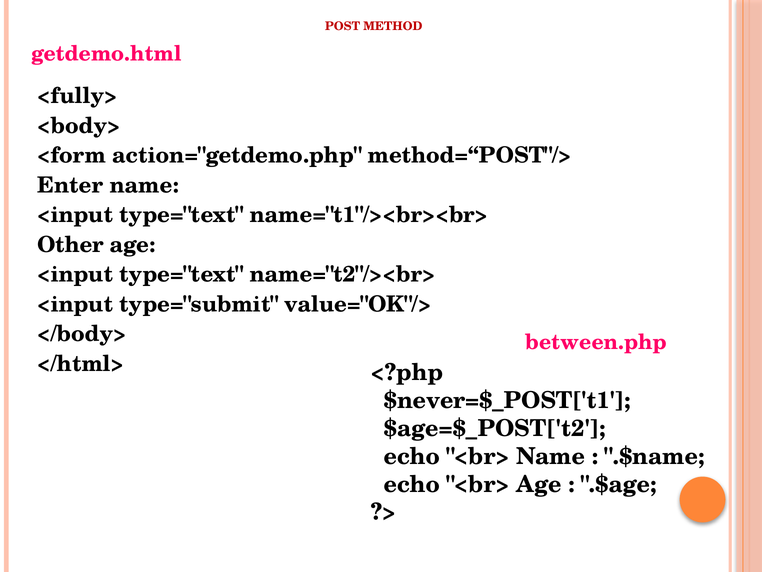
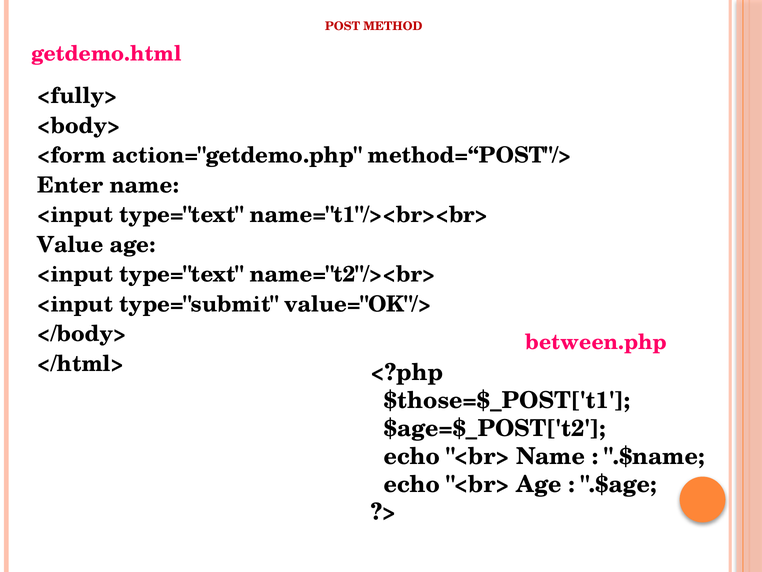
Other: Other -> Value
$never=$_POST['t1: $never=$_POST['t1 -> $those=$_POST['t1
